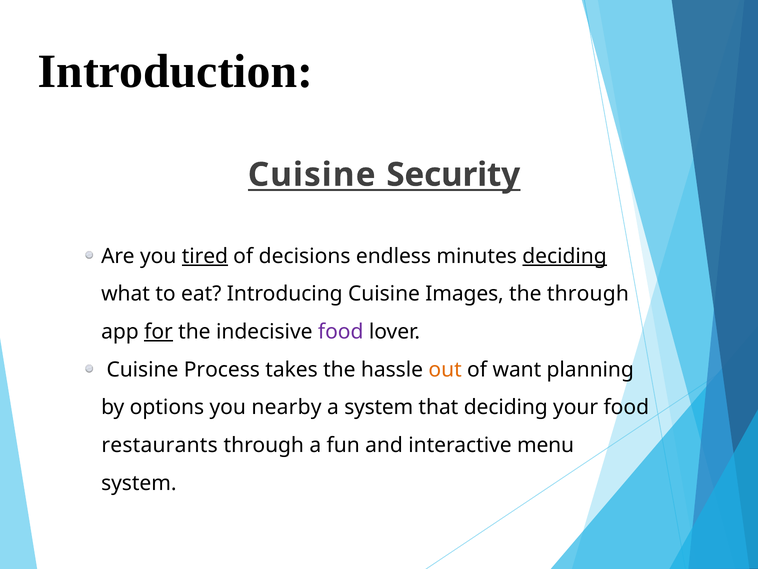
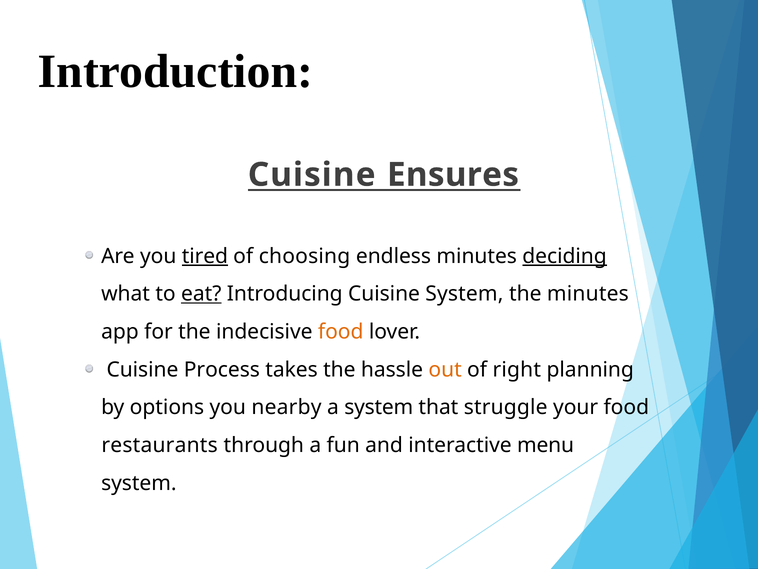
Security: Security -> Ensures
decisions: decisions -> choosing
eat underline: none -> present
Cuisine Images: Images -> System
the through: through -> minutes
for underline: present -> none
food at (341, 332) colour: purple -> orange
want: want -> right
that deciding: deciding -> struggle
